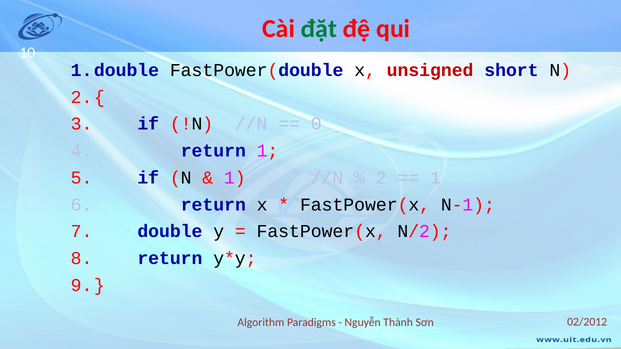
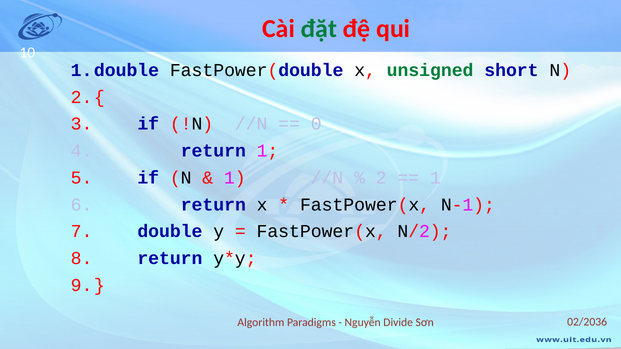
unsigned colour: red -> green
02/2012: 02/2012 -> 02/2036
Thành: Thành -> Divide
